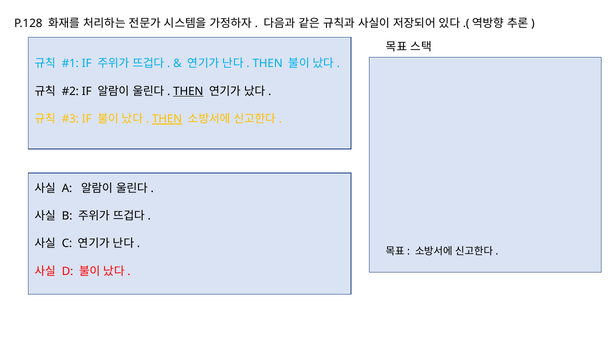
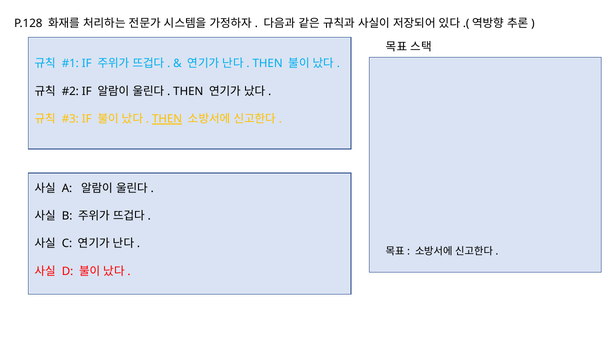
THEN at (188, 91) underline: present -> none
